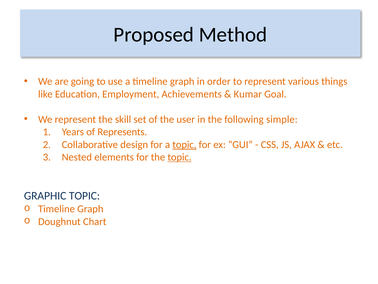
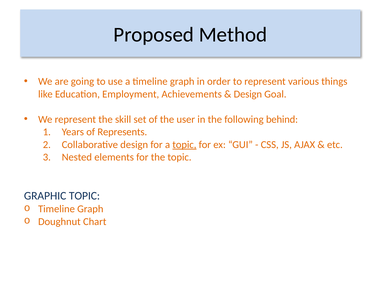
Kumar at (248, 94): Kumar -> Design
simple: simple -> behind
topic at (179, 157) underline: present -> none
